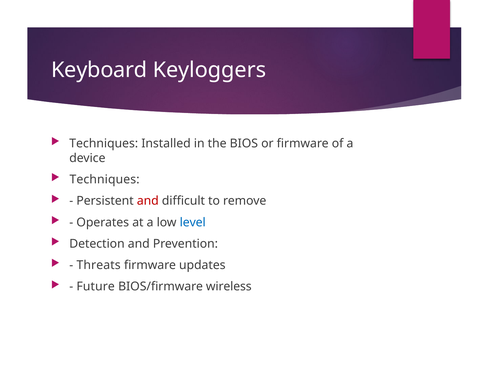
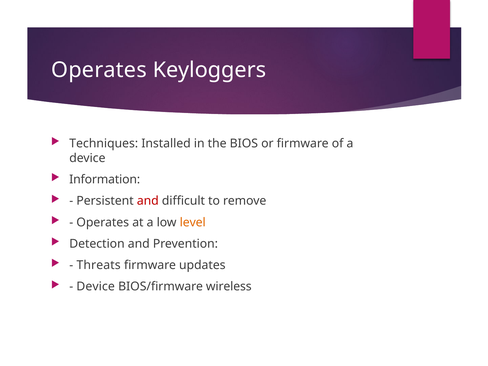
Keyboard at (99, 70): Keyboard -> Operates
Techniques at (105, 180): Techniques -> Information
level colour: blue -> orange
Future at (96, 287): Future -> Device
